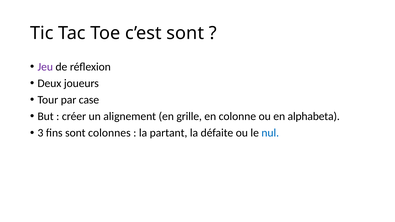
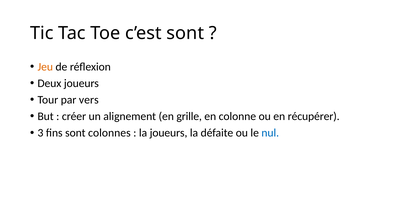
Jeu colour: purple -> orange
case: case -> vers
alphabeta: alphabeta -> récupérer
la partant: partant -> joueurs
